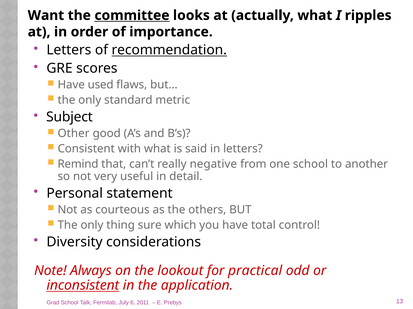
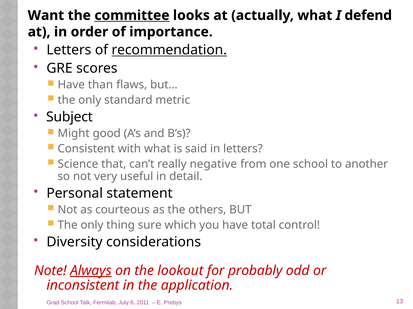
ripples: ripples -> defend
used: used -> than
Other: Other -> Might
Remind: Remind -> Science
Always underline: none -> present
practical: practical -> probably
inconsistent underline: present -> none
